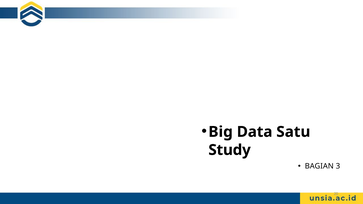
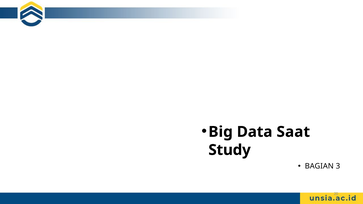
Satu: Satu -> Saat
